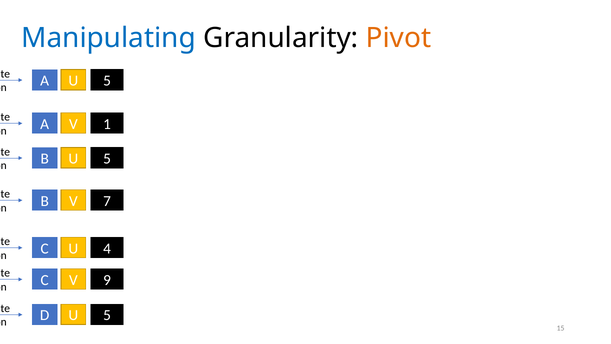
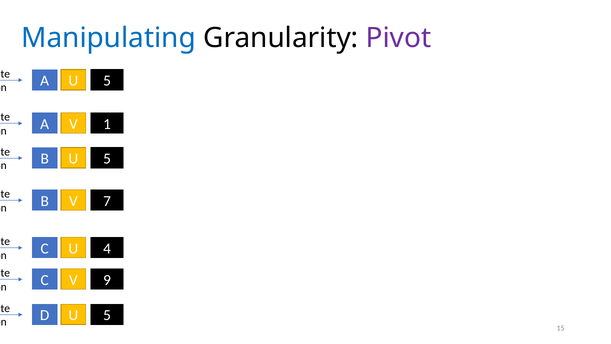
Pivot colour: orange -> purple
